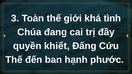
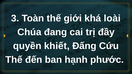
tình: tình -> loài
